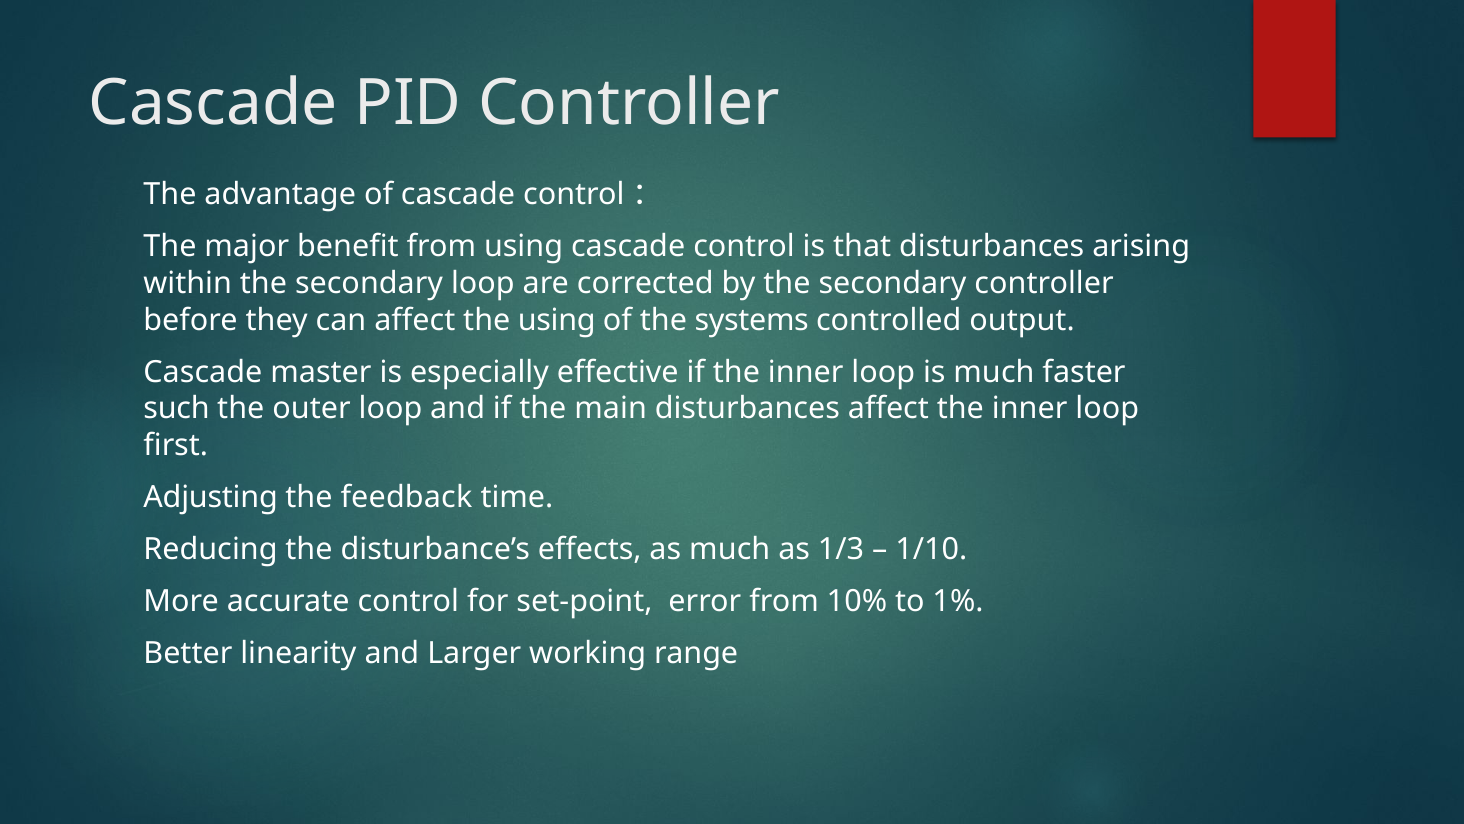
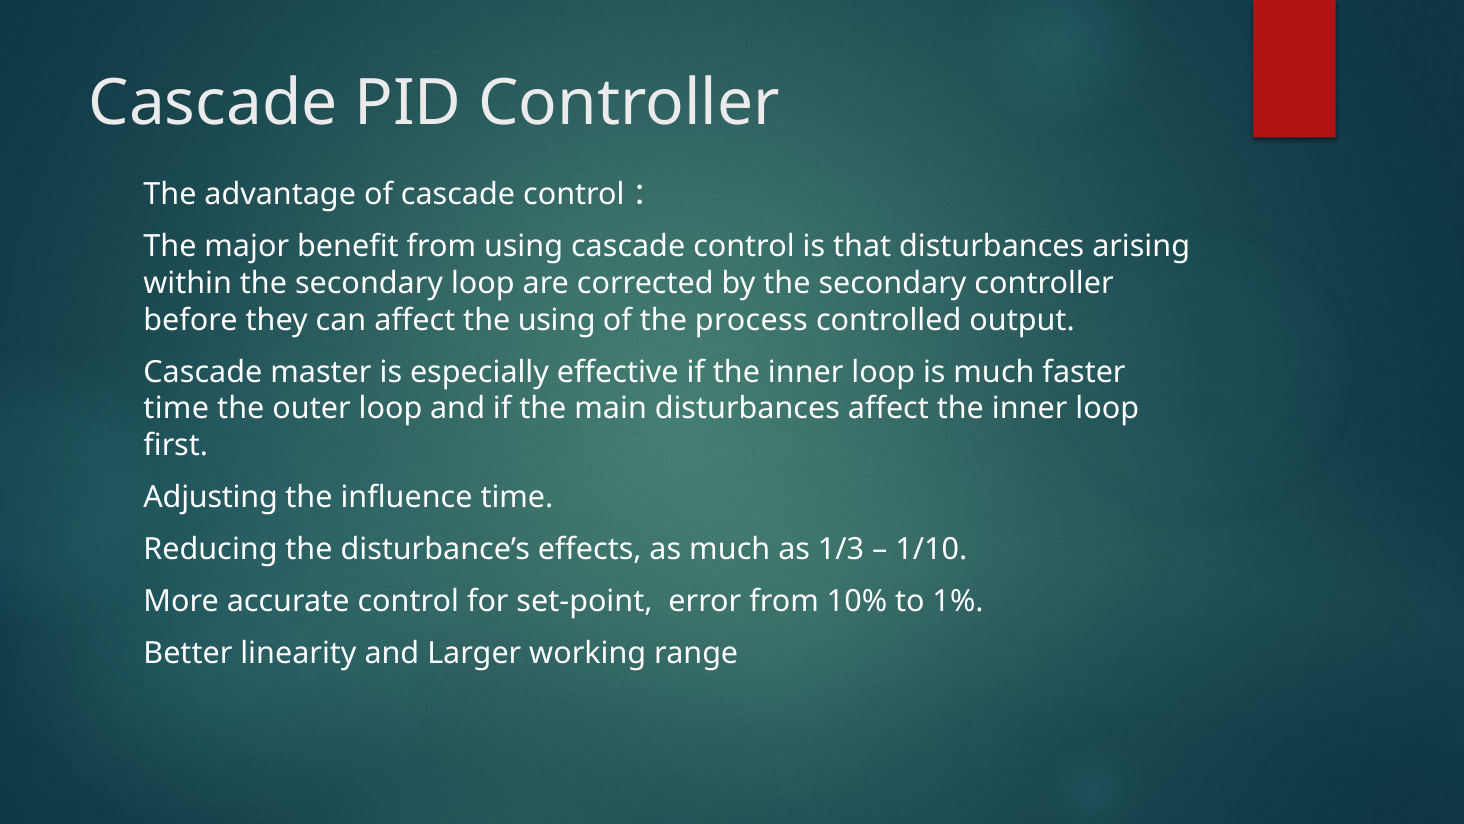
systems: systems -> process
such at (177, 408): such -> time
feedback: feedback -> influence
